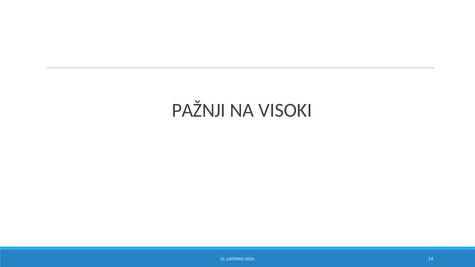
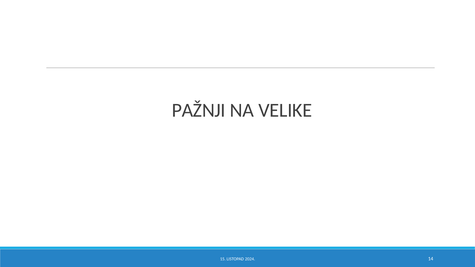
VISOKI: VISOKI -> VELIKE
